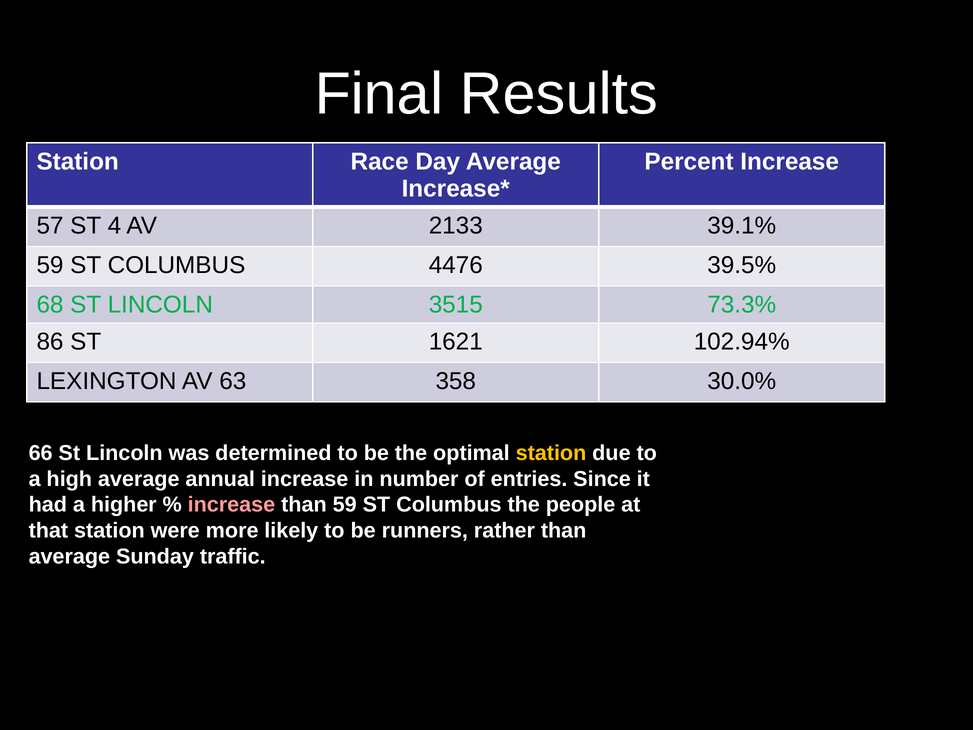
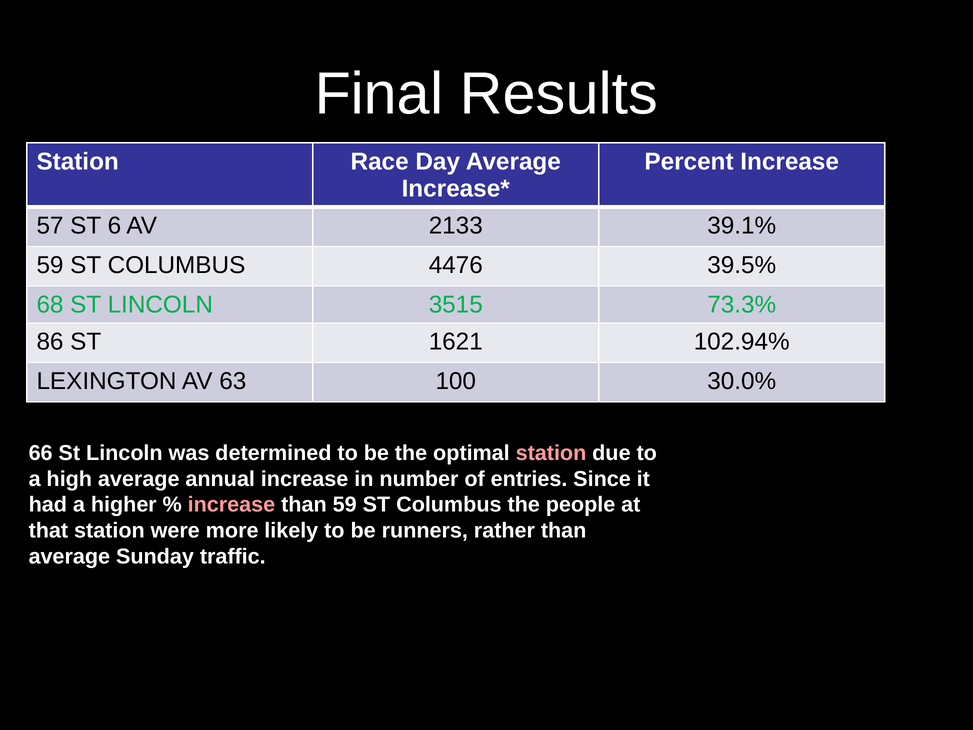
4: 4 -> 6
358: 358 -> 100
station at (551, 453) colour: yellow -> pink
